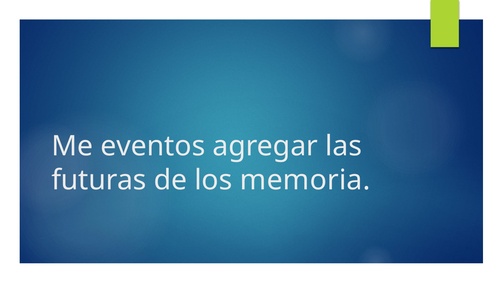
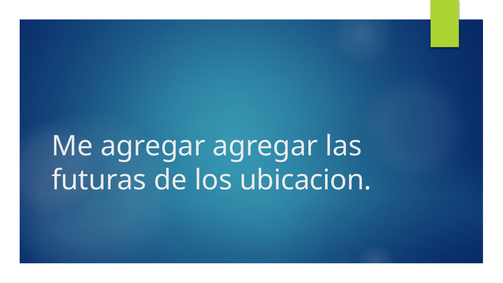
Me eventos: eventos -> agregar
memoria: memoria -> ubicacion
